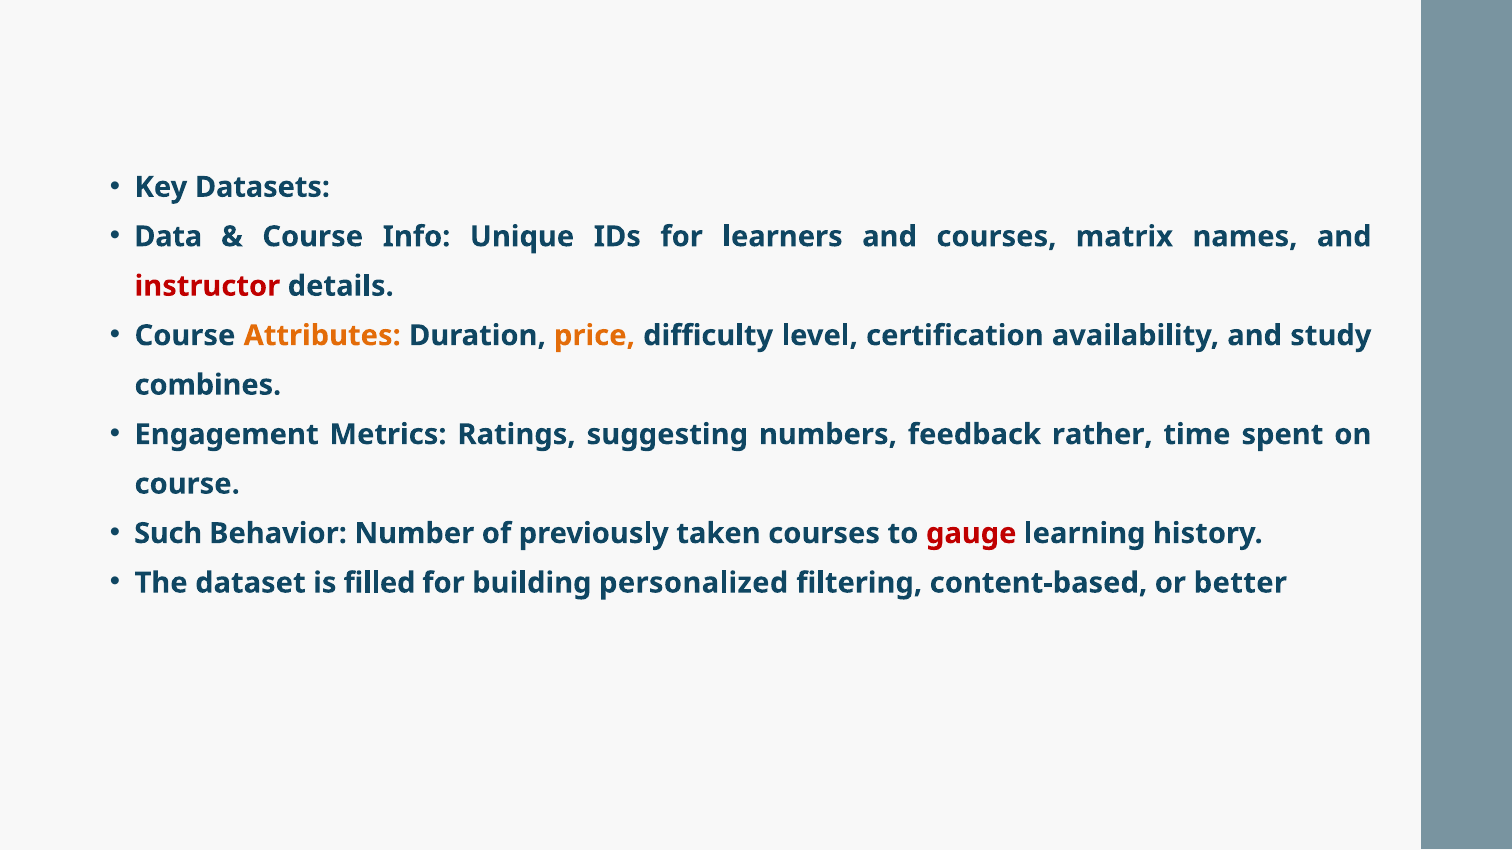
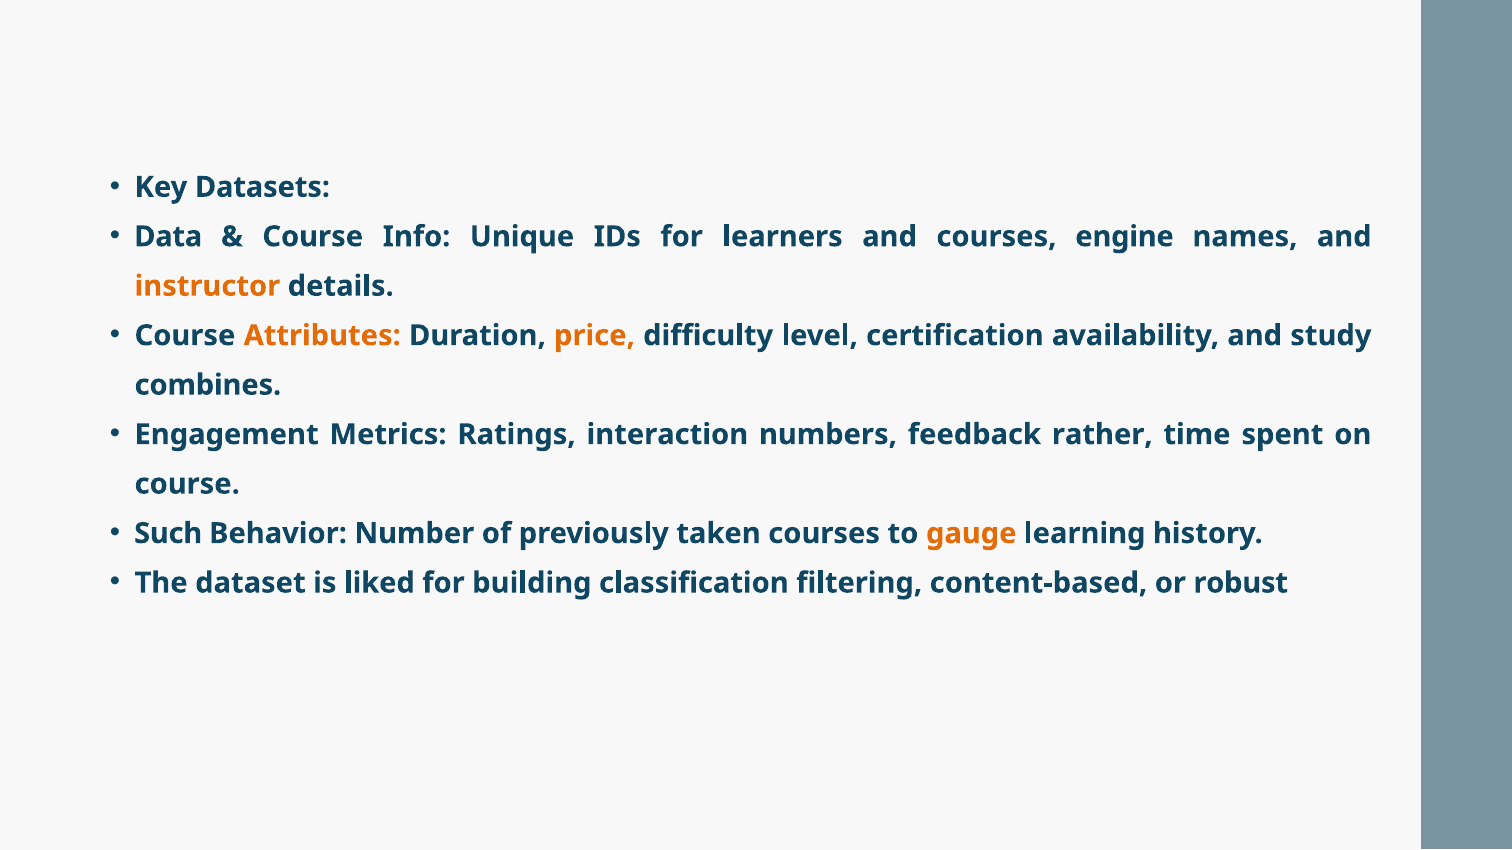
matrix: matrix -> engine
instructor colour: red -> orange
suggesting: suggesting -> interaction
gauge colour: red -> orange
filled: filled -> liked
personalized: personalized -> classification
better: better -> robust
